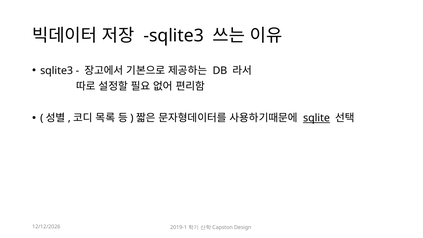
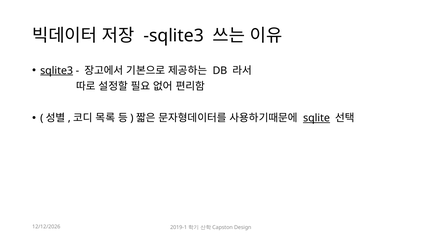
sqlite3 at (57, 71) underline: none -> present
